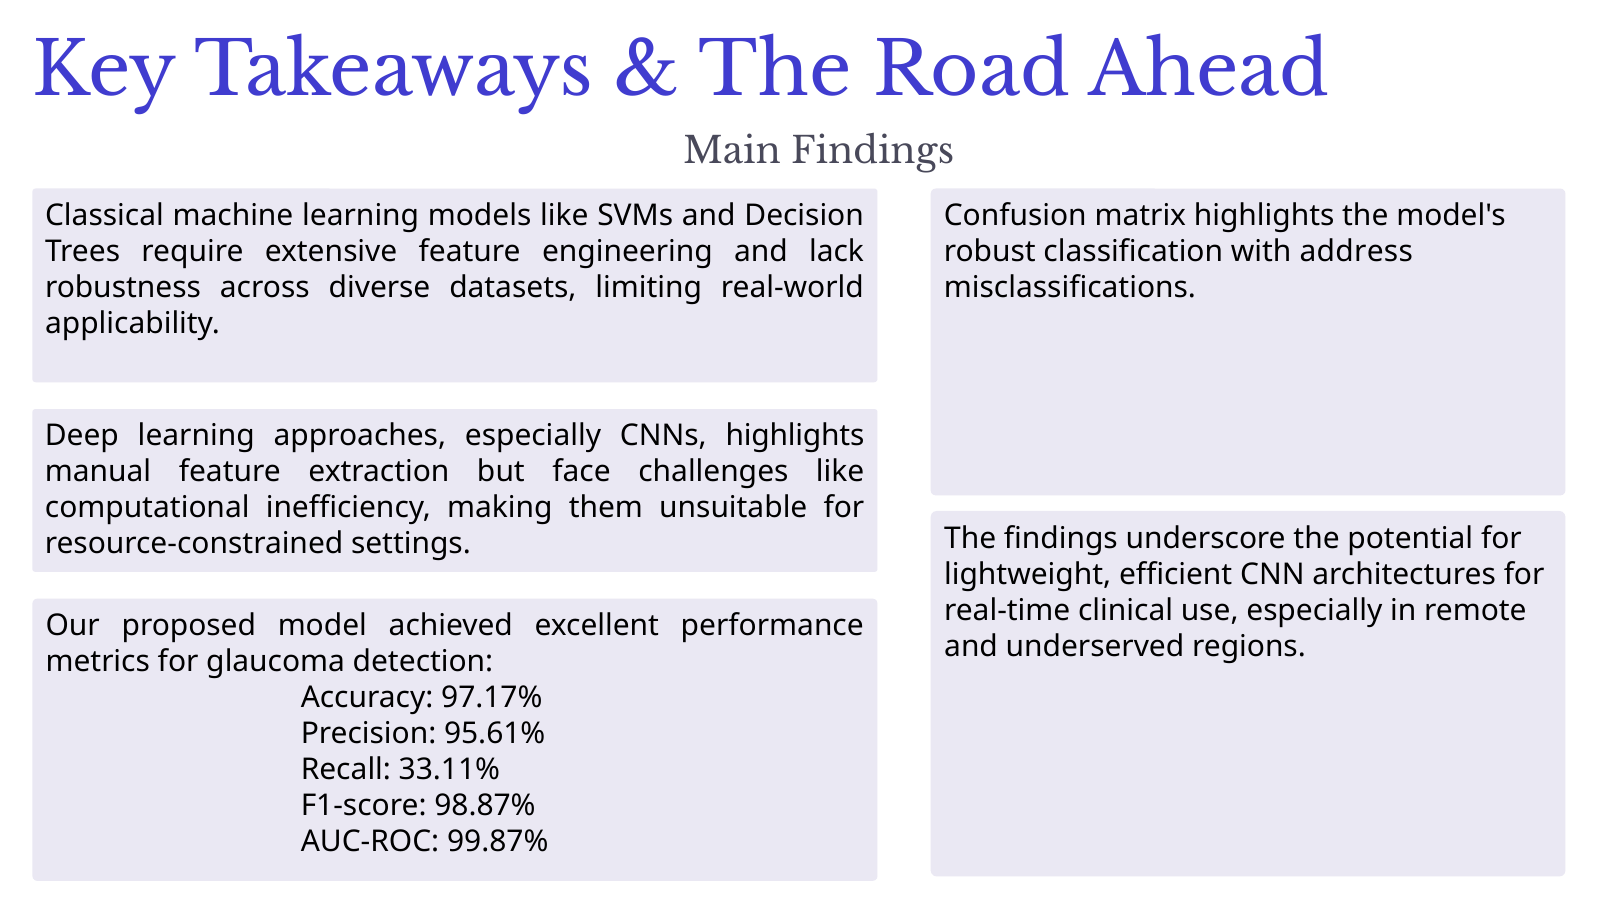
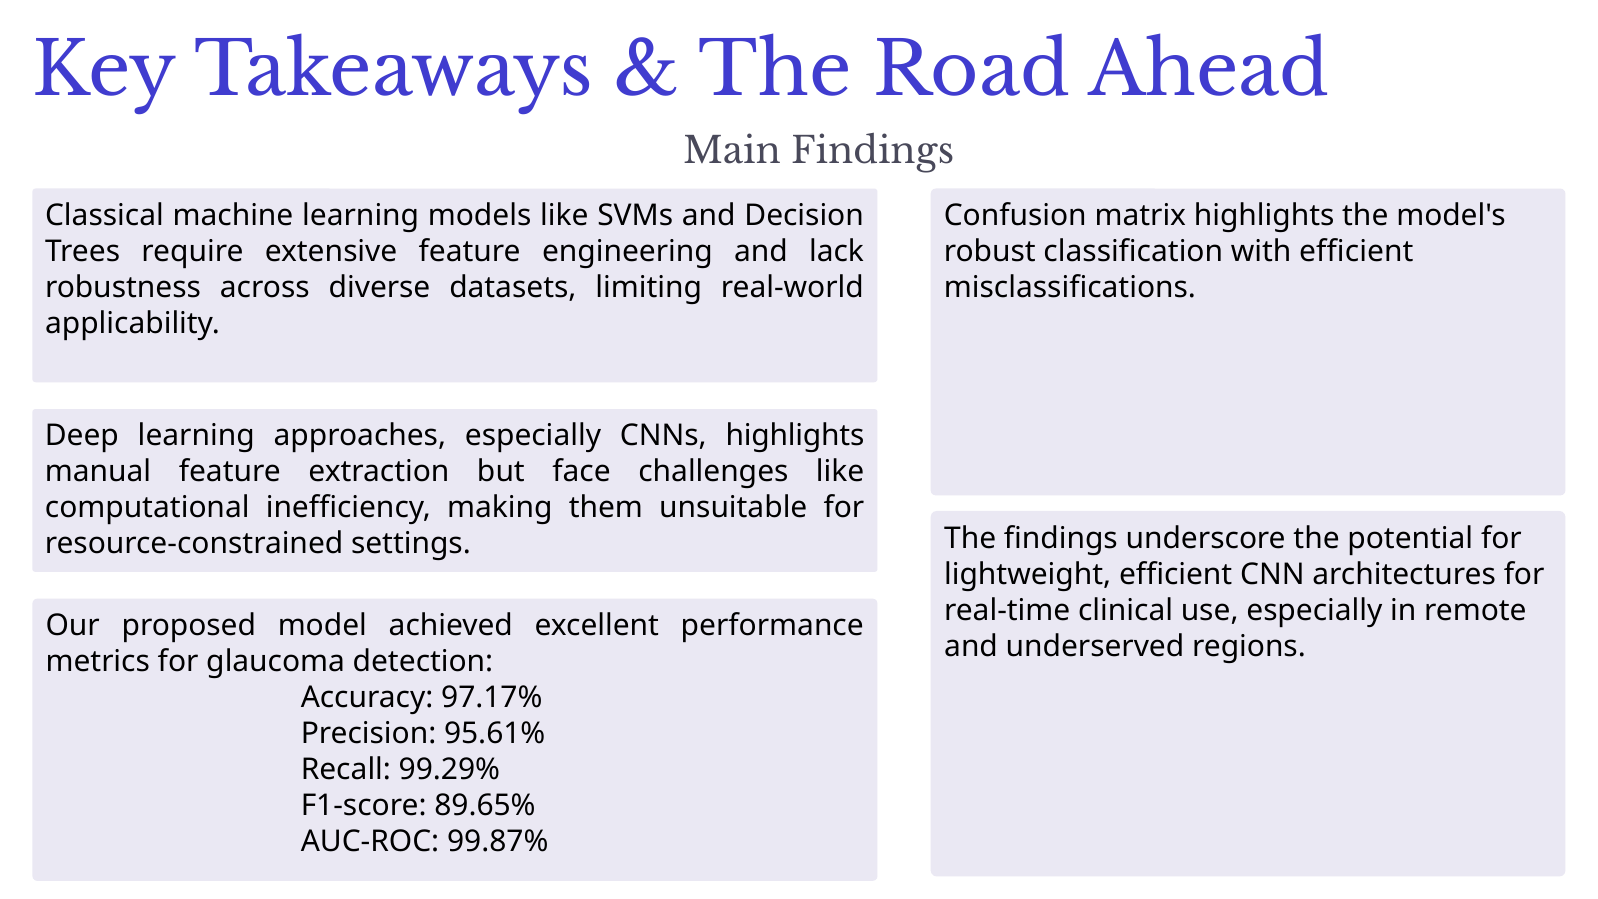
with address: address -> efficient
33.11%: 33.11% -> 99.29%
98.87%: 98.87% -> 89.65%
